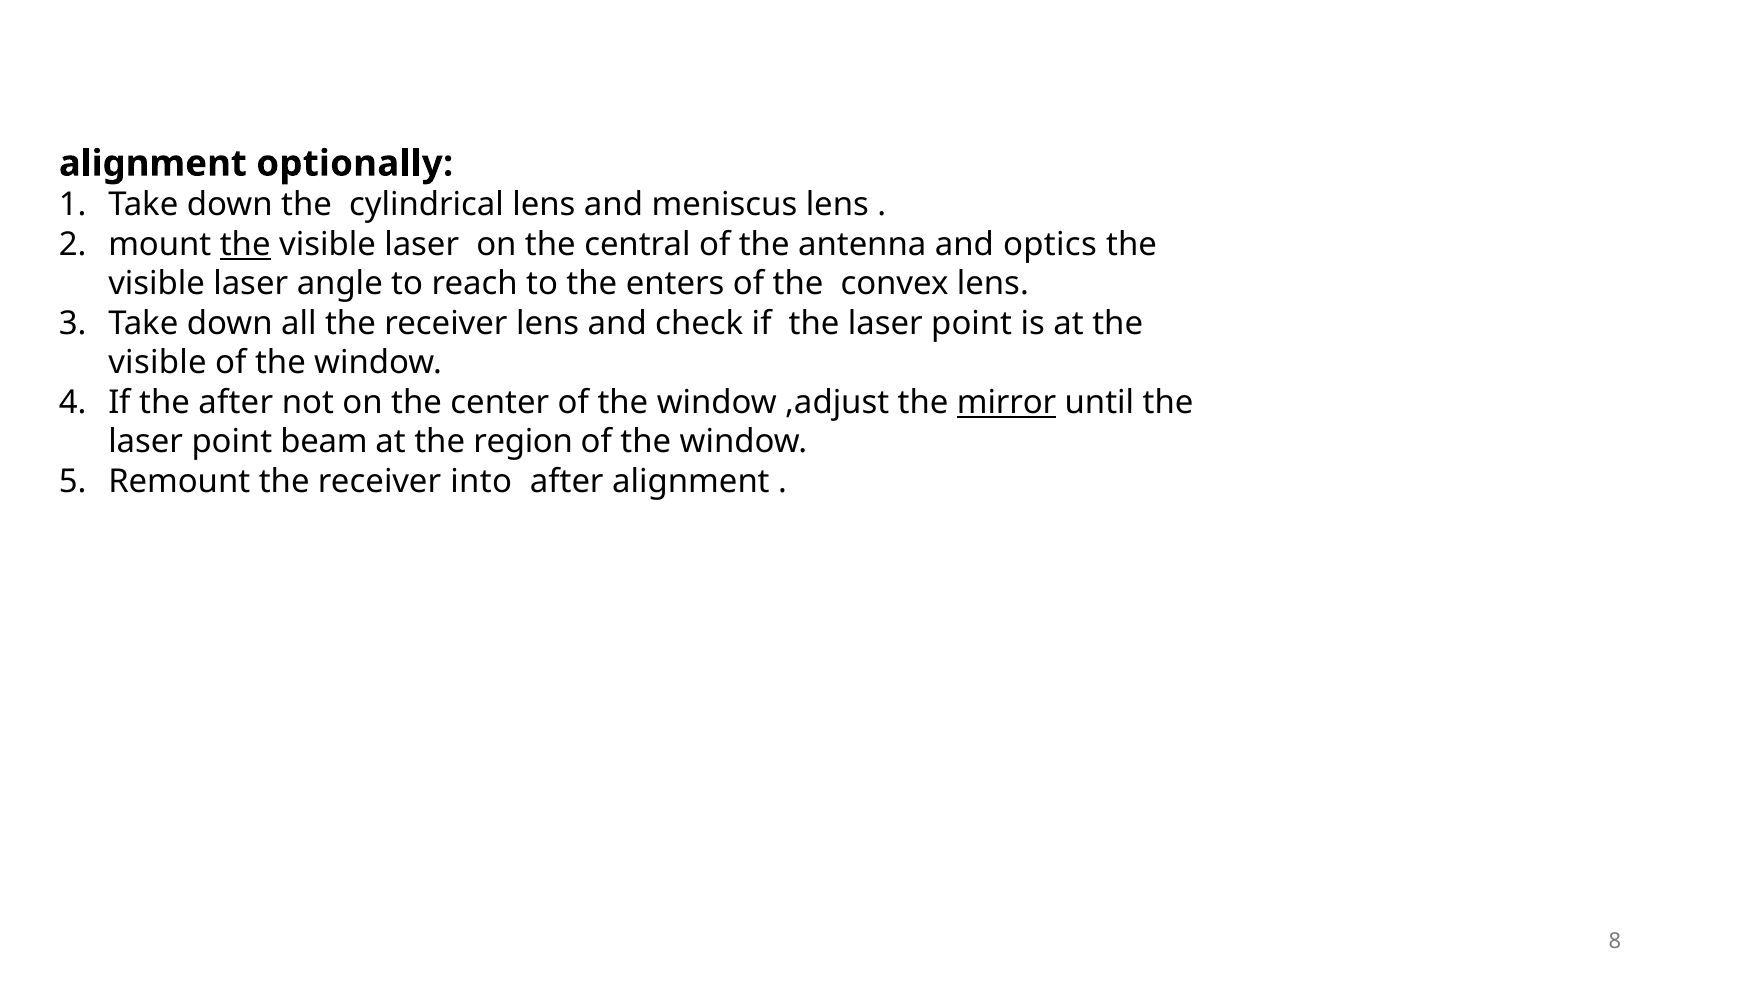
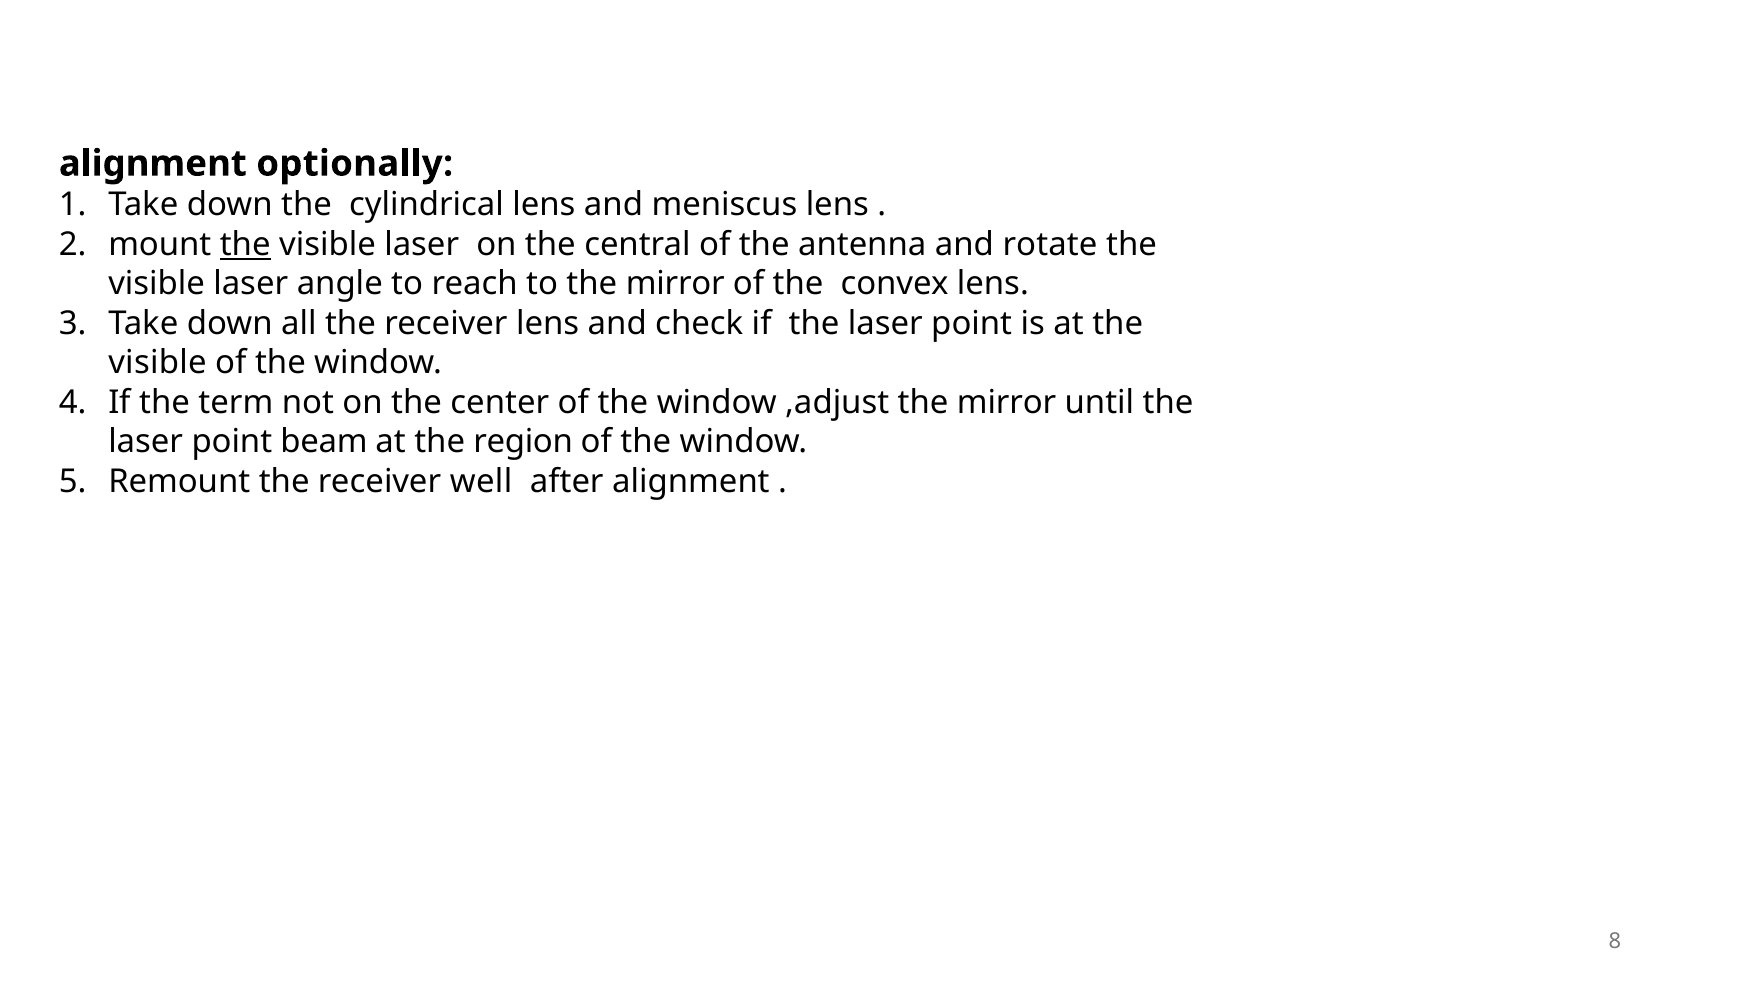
optics: optics -> rotate
to the enters: enters -> mirror
the after: after -> term
mirror at (1007, 402) underline: present -> none
into: into -> well
